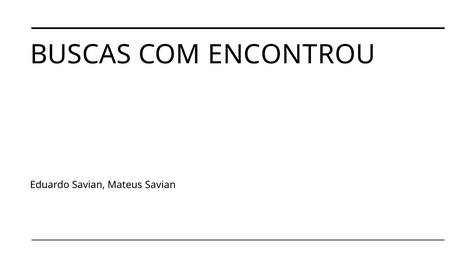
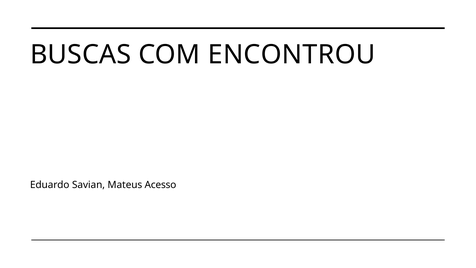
Mateus Savian: Savian -> Acesso
